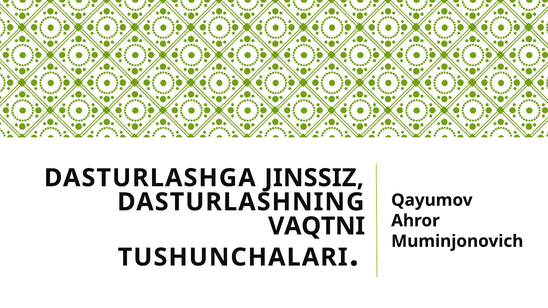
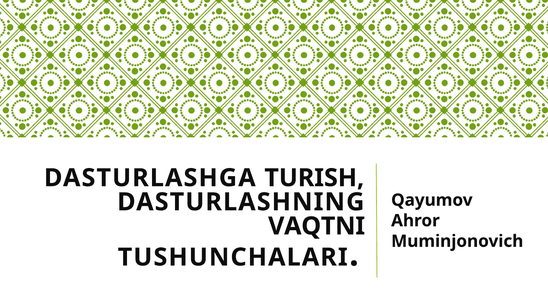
JINSSIZ: JINSSIZ -> TURISH
